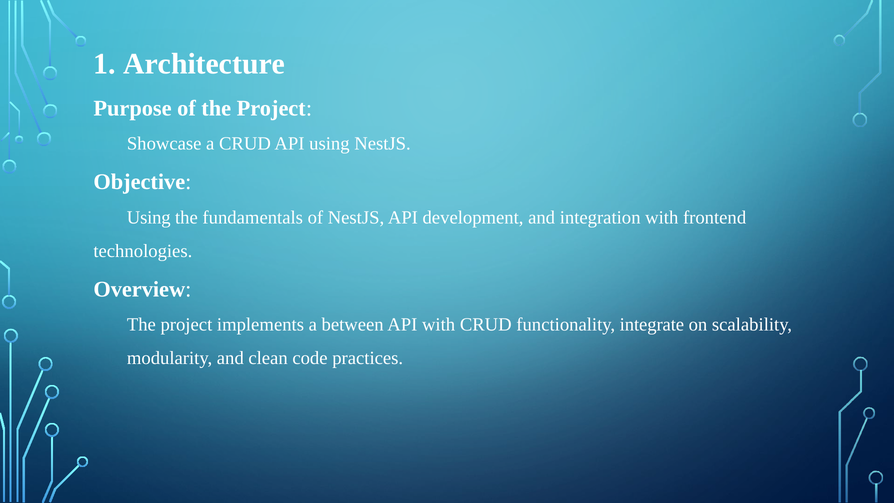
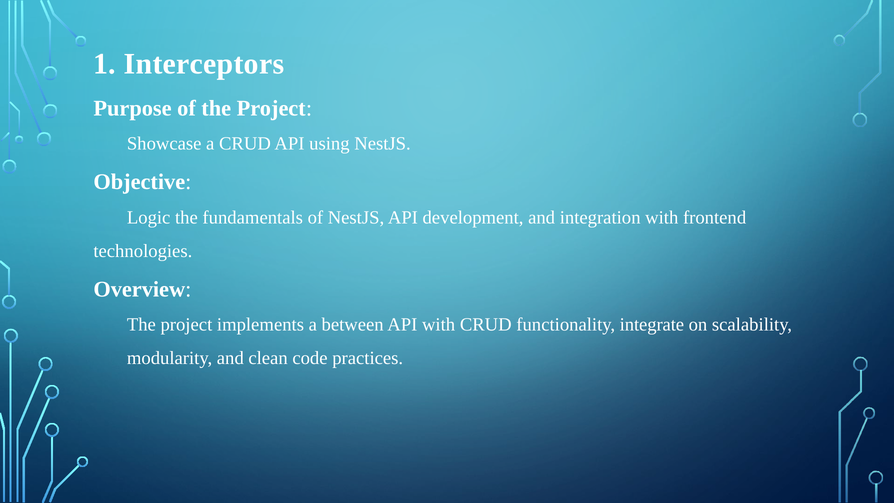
Architecture: Architecture -> Interceptors
Using at (149, 217): Using -> Logic
